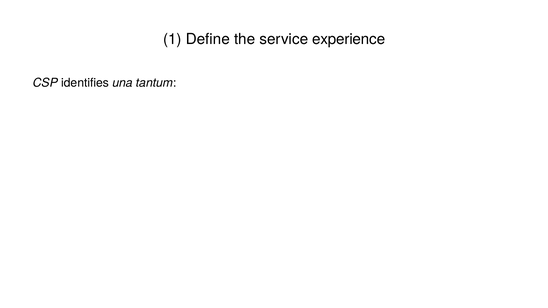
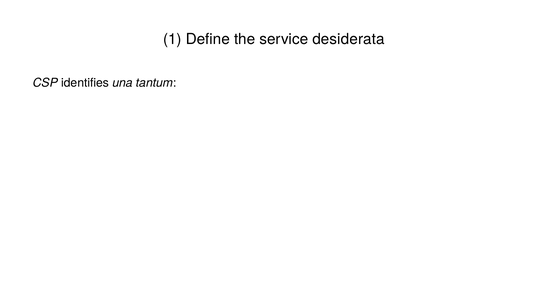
experience: experience -> desiderata
